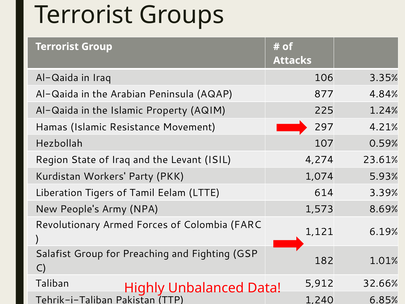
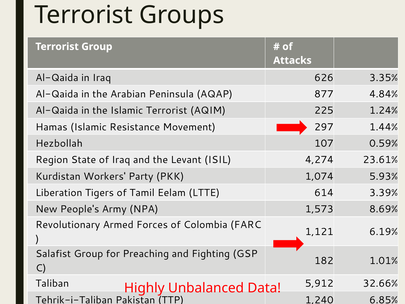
106: 106 -> 626
Islamic Property: Property -> Terrorist
4.21%: 4.21% -> 1.44%
